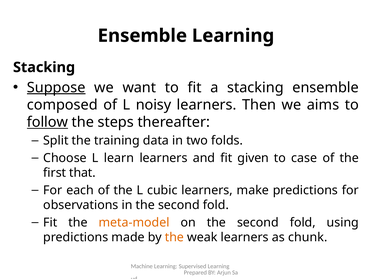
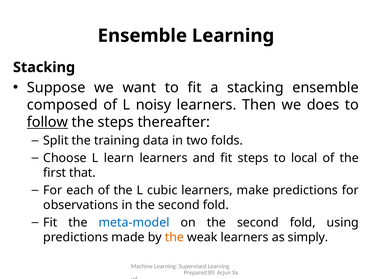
Suppose underline: present -> none
aims: aims -> does
fit given: given -> steps
case: case -> local
meta-model colour: orange -> blue
chunk: chunk -> simply
